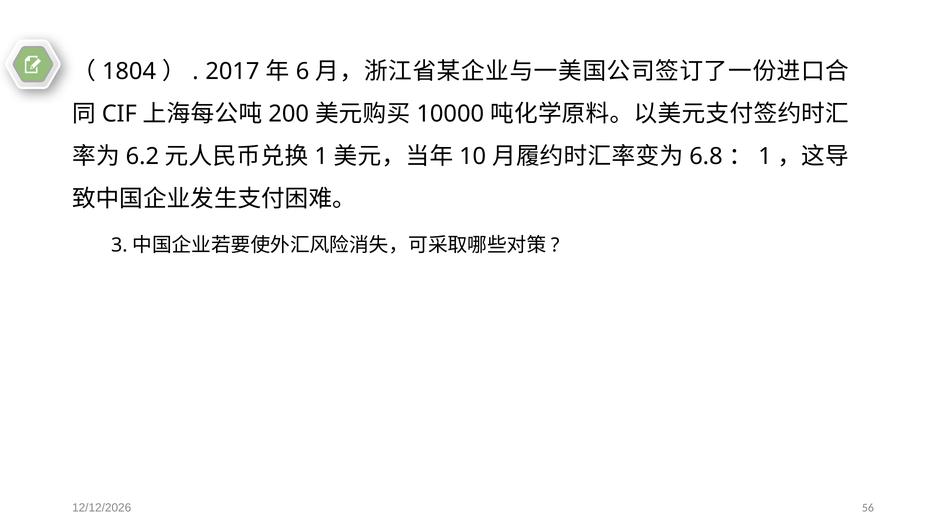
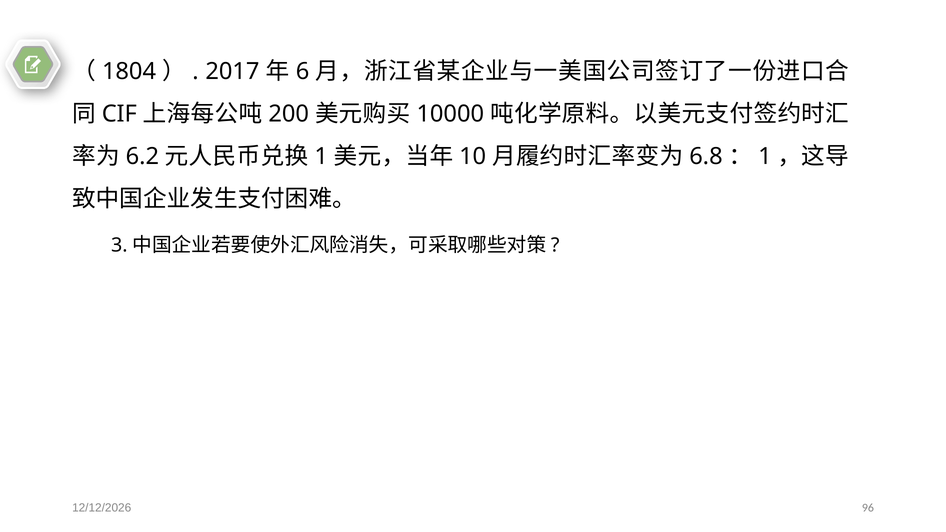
56: 56 -> 96
